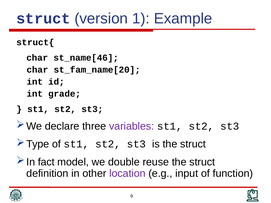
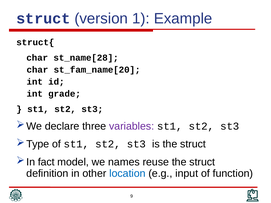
st_name[46: st_name[46 -> st_name[28
double: double -> names
location colour: purple -> blue
